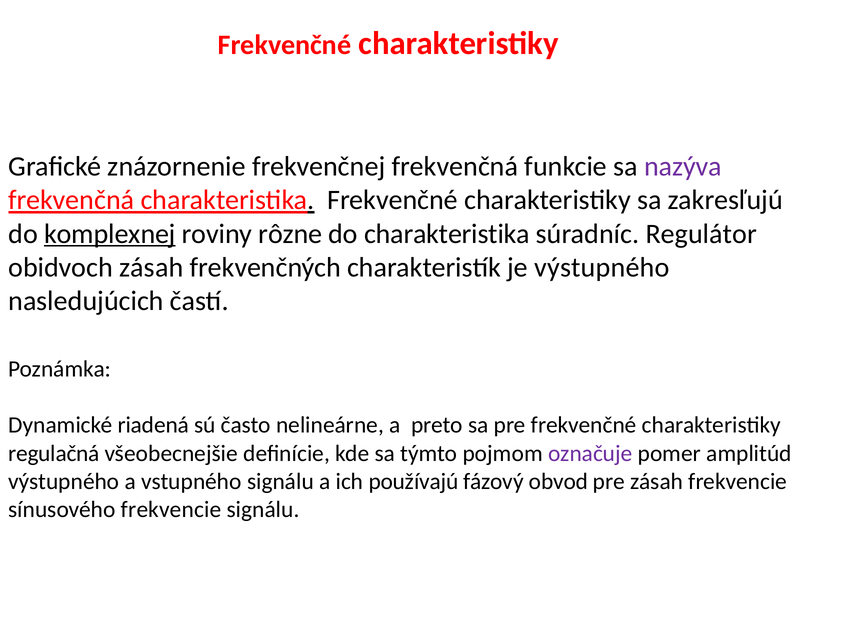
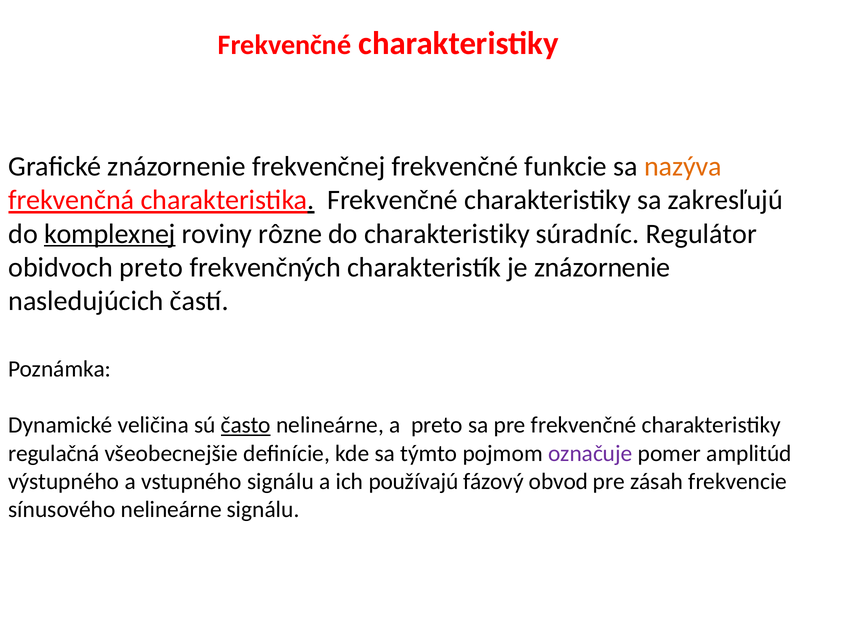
frekvenčnej frekvenčná: frekvenčná -> frekvenčné
nazýva colour: purple -> orange
do charakteristika: charakteristika -> charakteristiky
obidvoch zásah: zásah -> preto
je výstupného: výstupného -> znázornenie
riadená: riadená -> veličina
často underline: none -> present
sínusového frekvencie: frekvencie -> nelineárne
